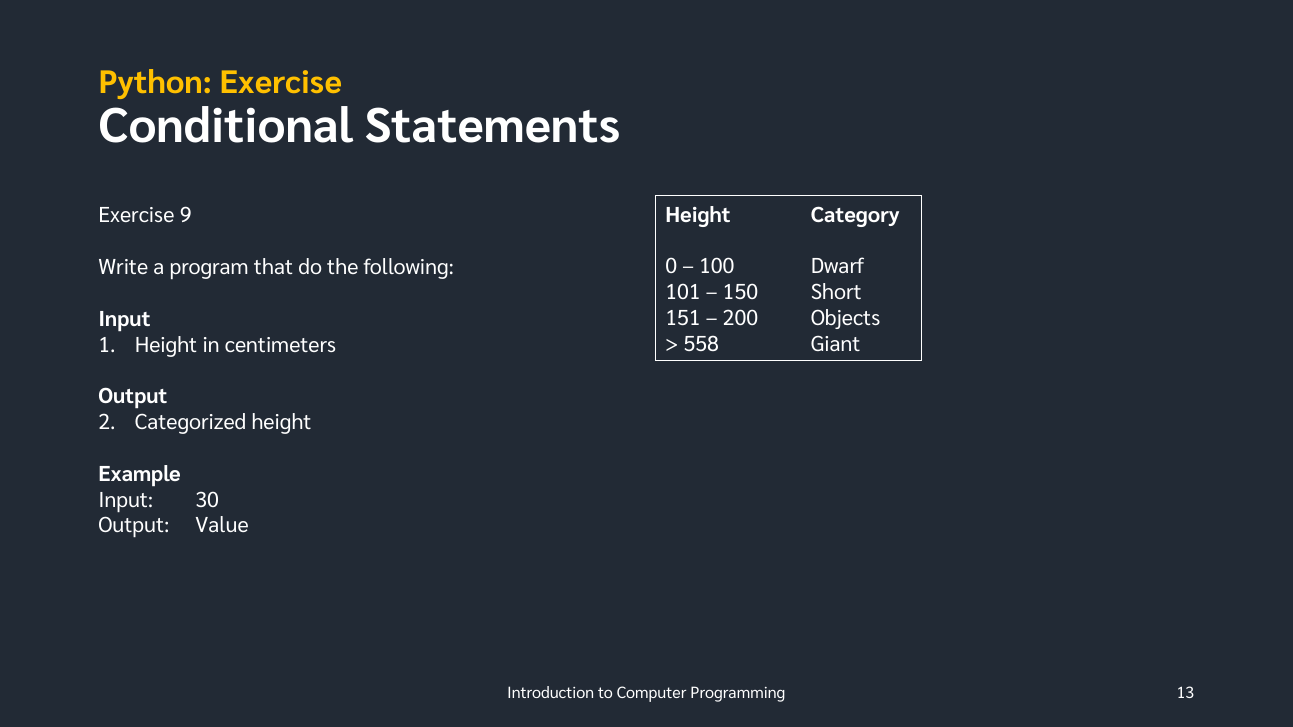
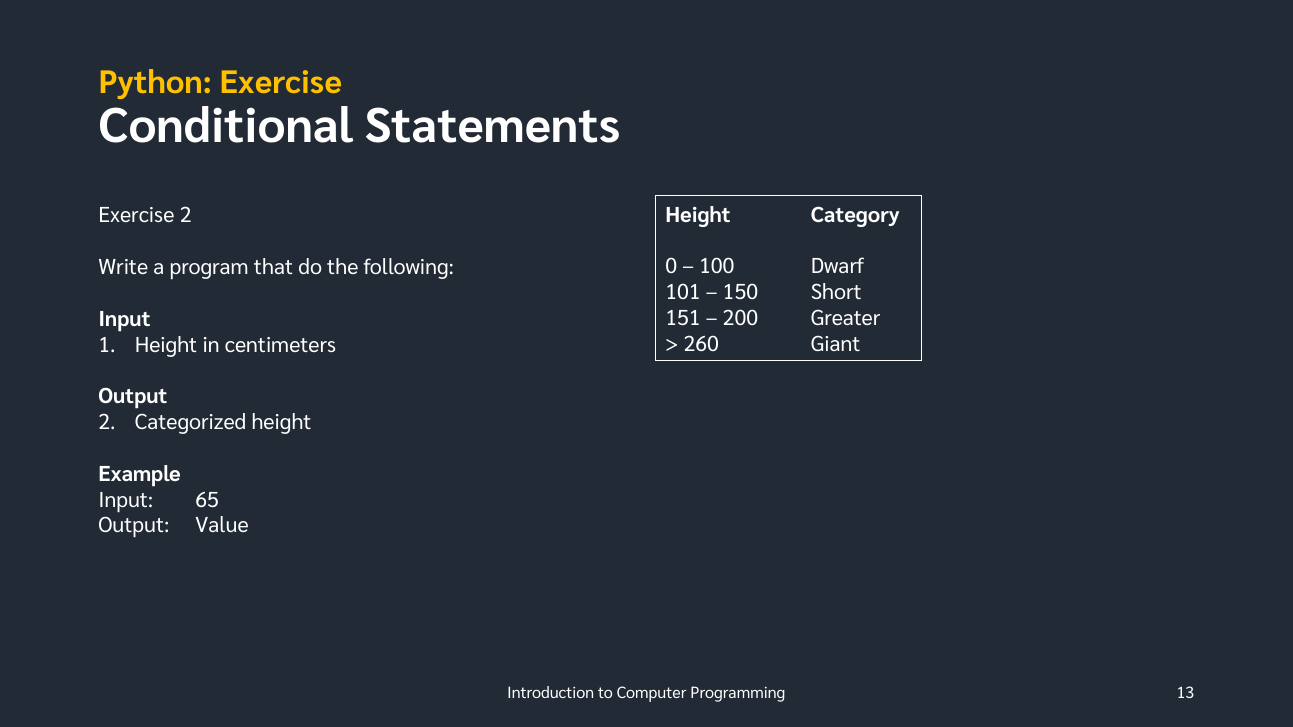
Exercise 9: 9 -> 2
Objects: Objects -> Greater
558: 558 -> 260
30: 30 -> 65
